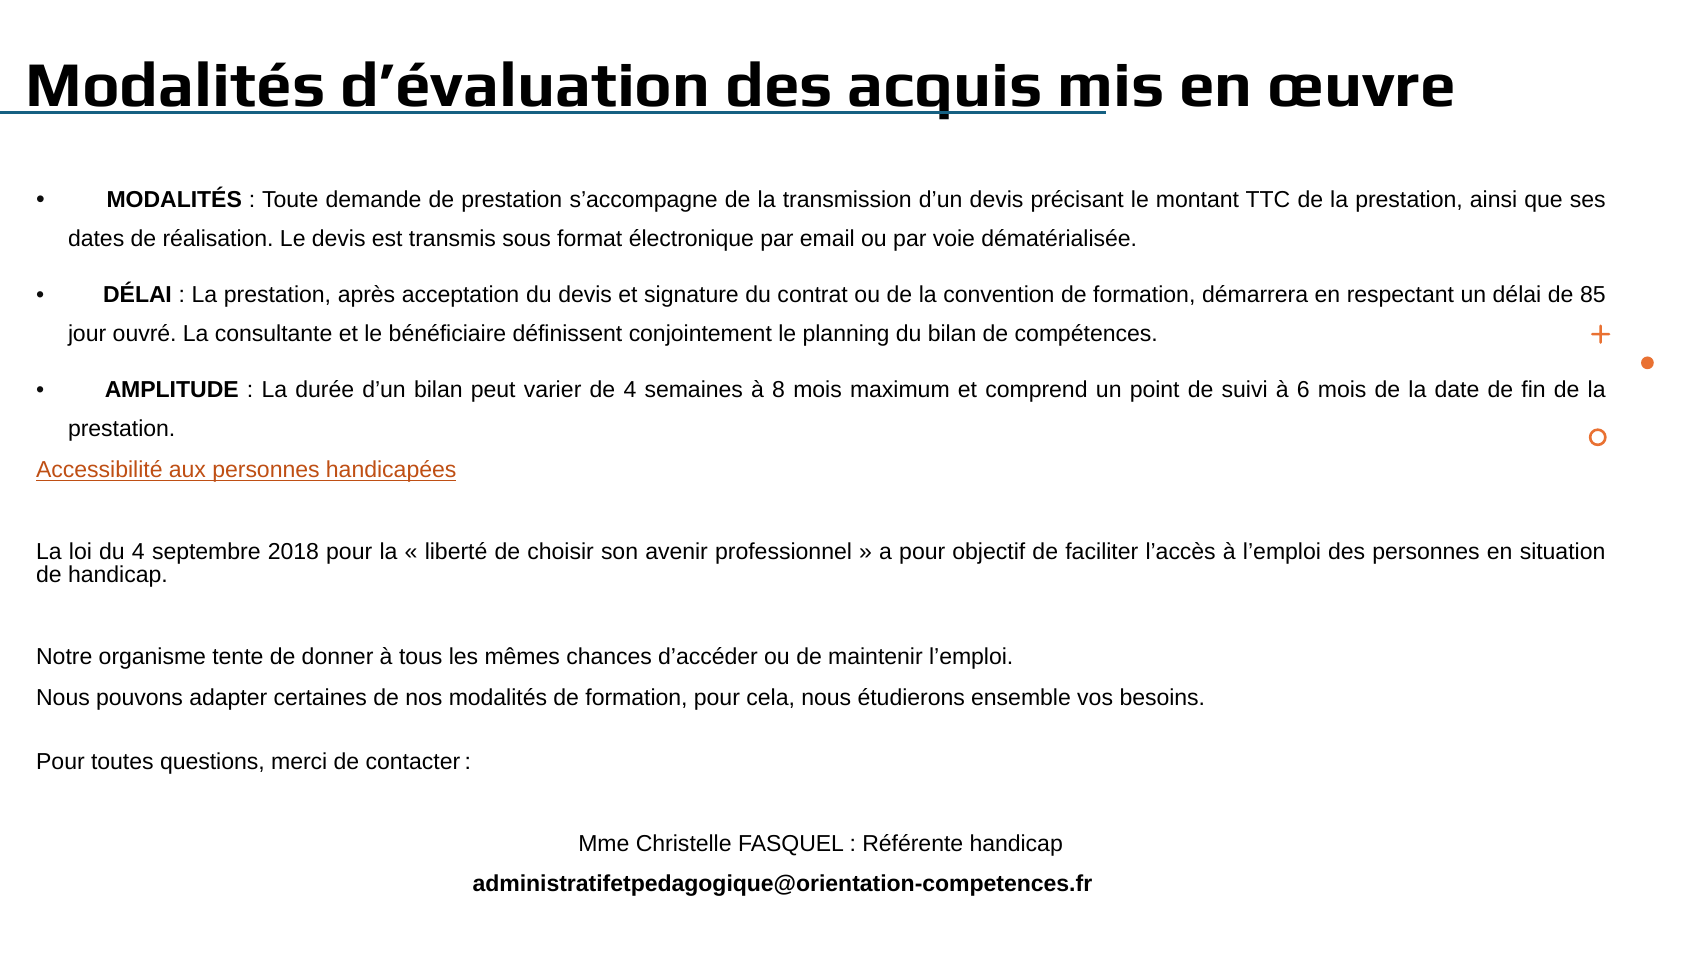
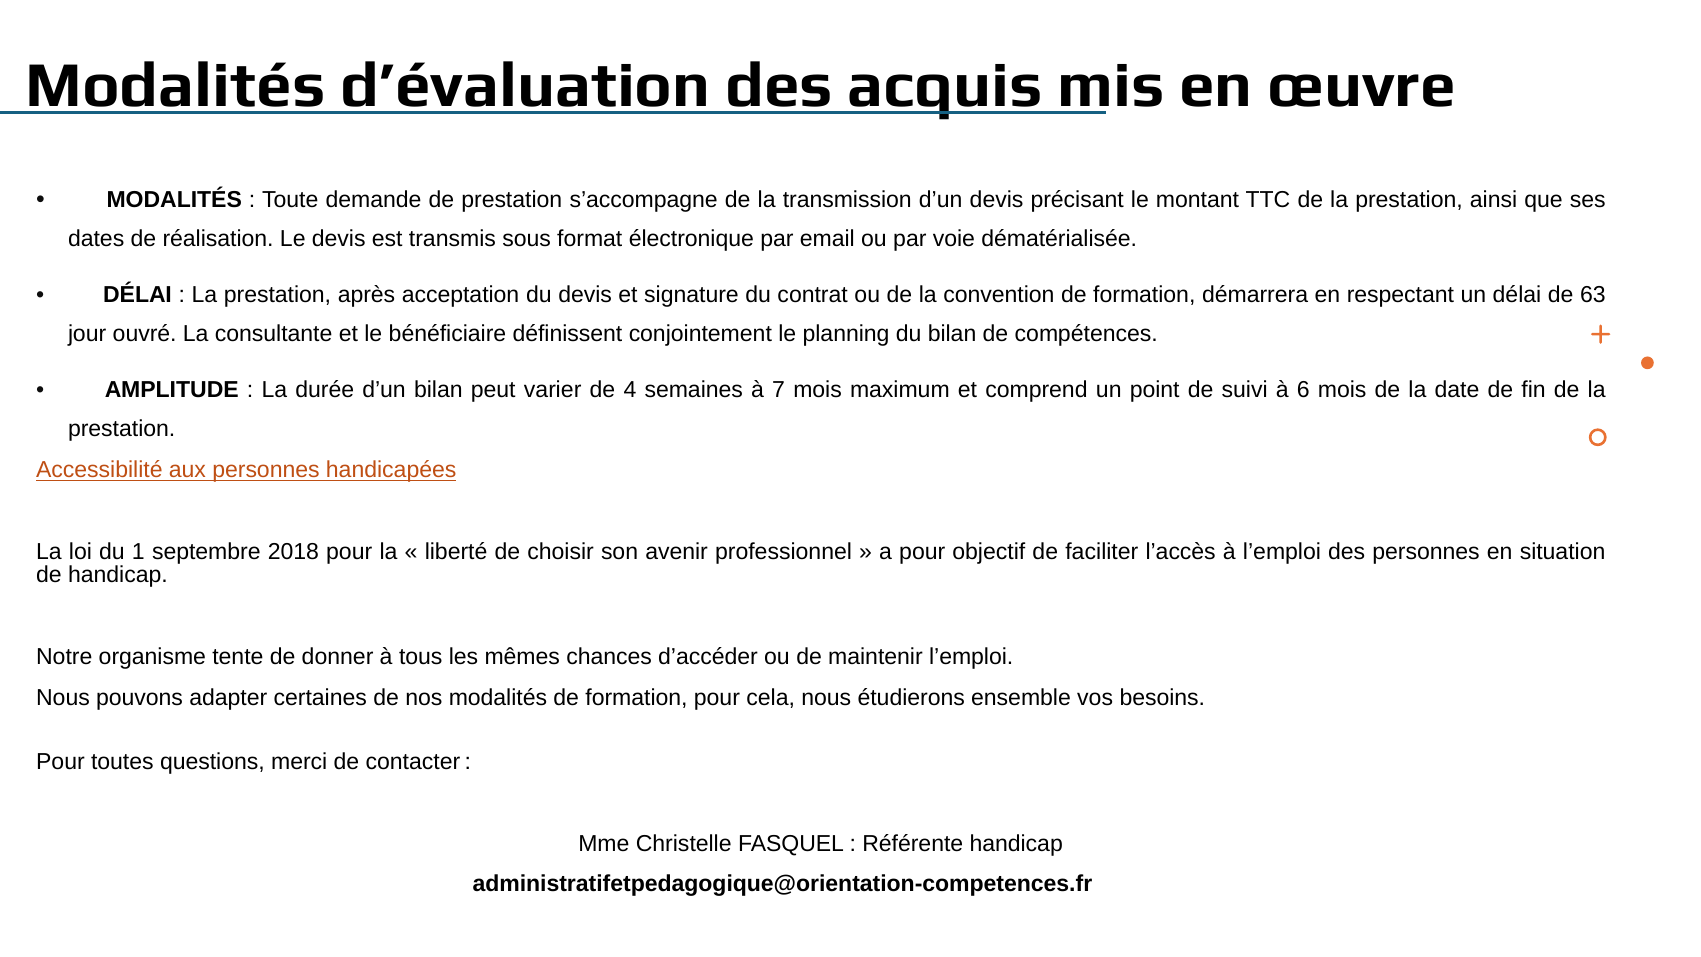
85: 85 -> 63
8: 8 -> 7
du 4: 4 -> 1
